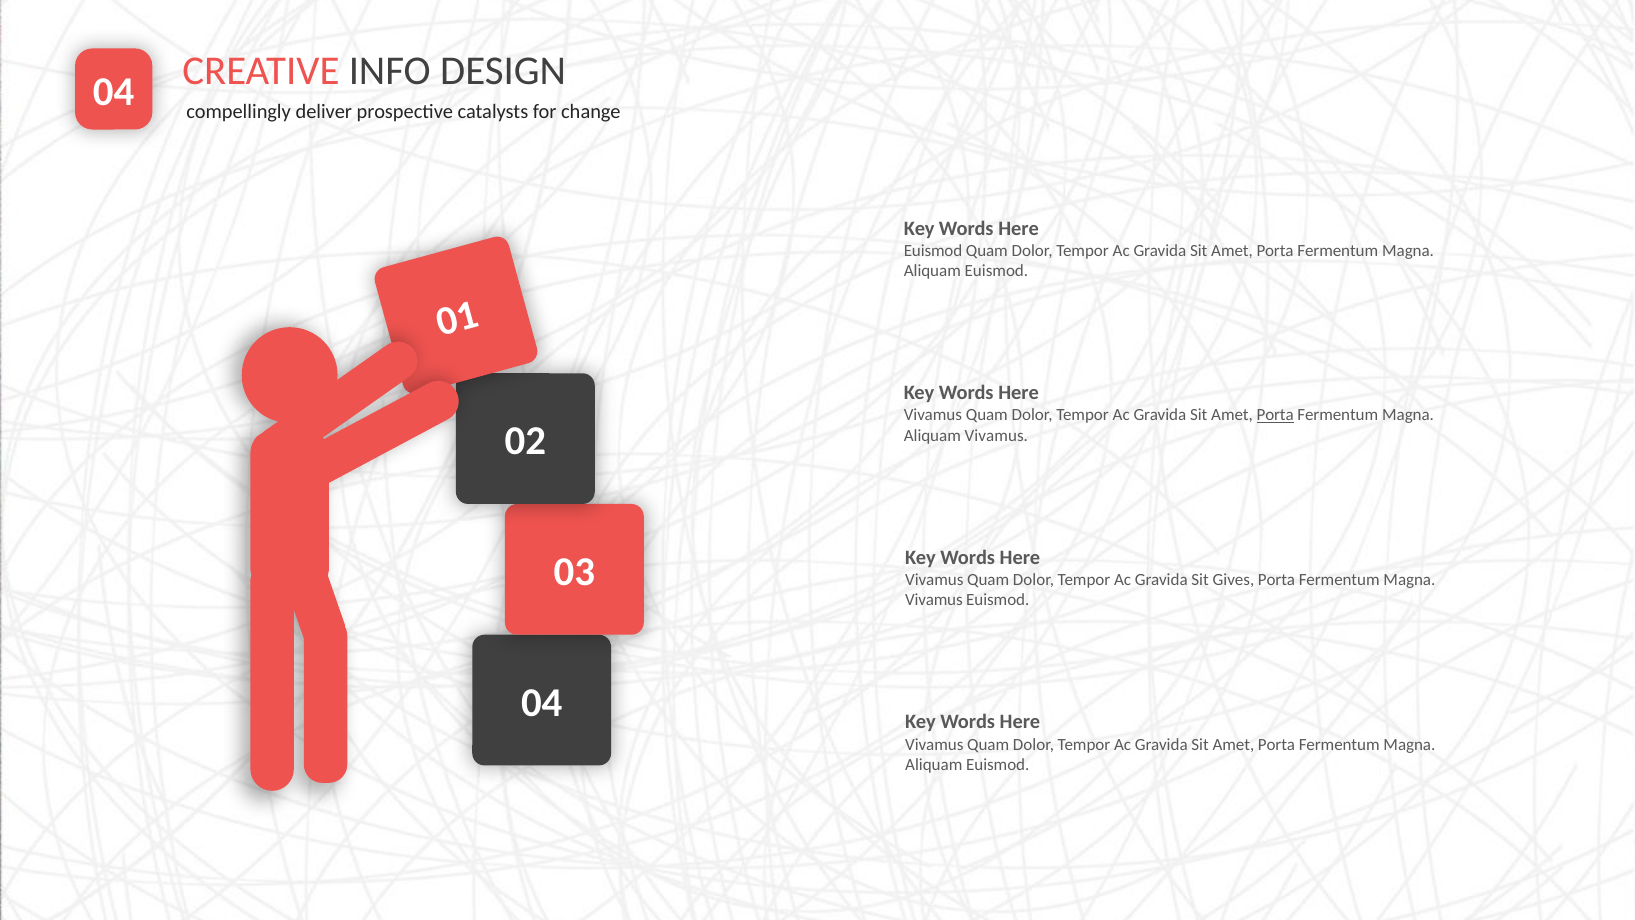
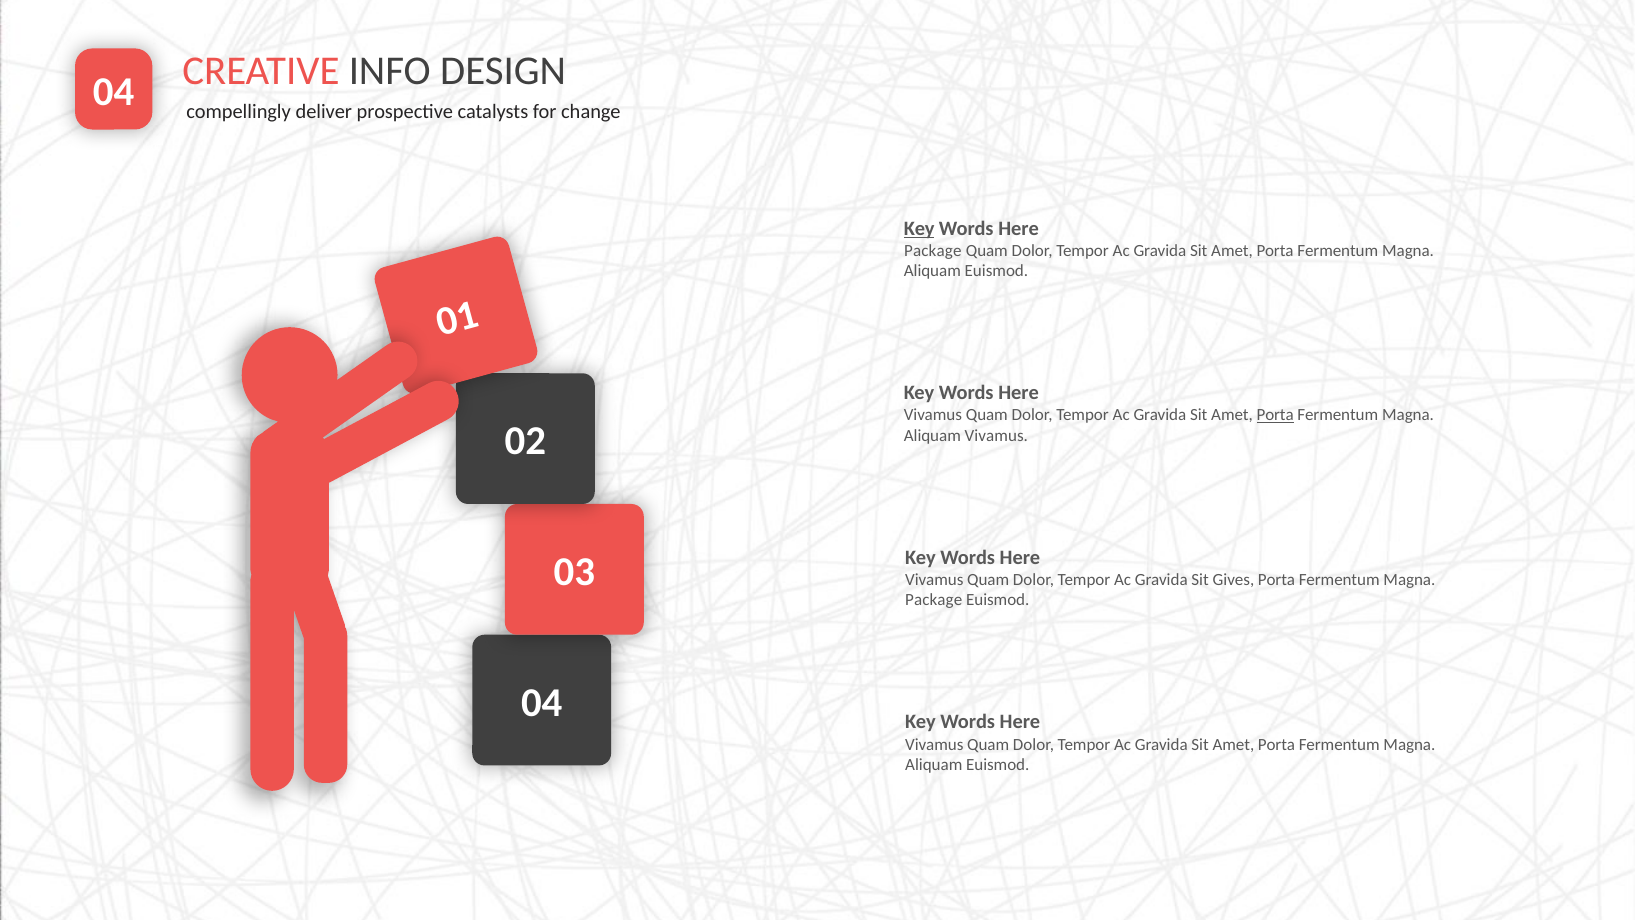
Key at (919, 228) underline: none -> present
Euismod at (933, 251): Euismod -> Package
Vivamus at (934, 600): Vivamus -> Package
